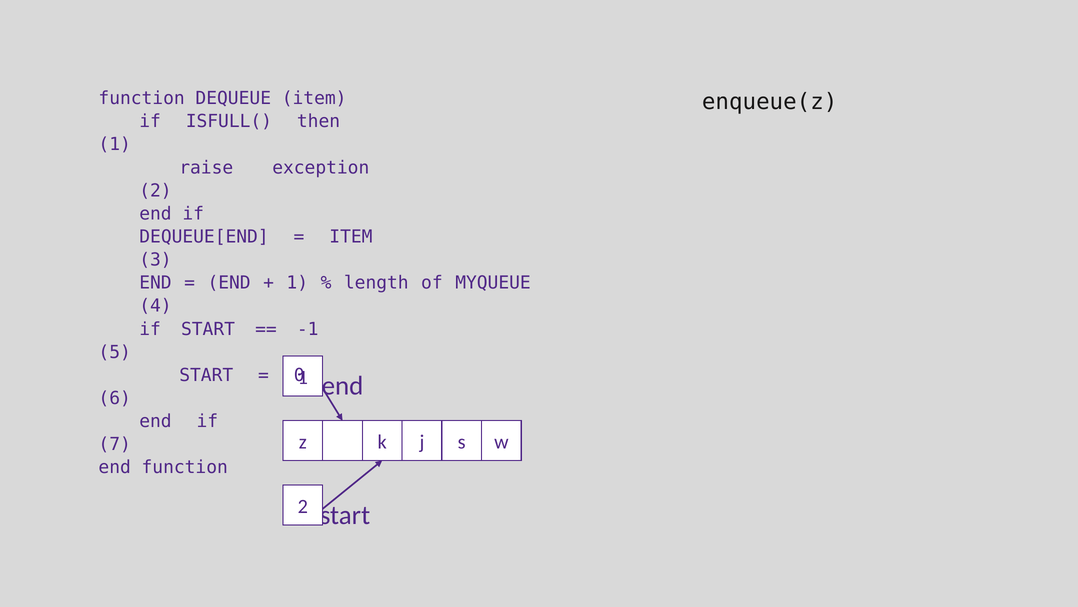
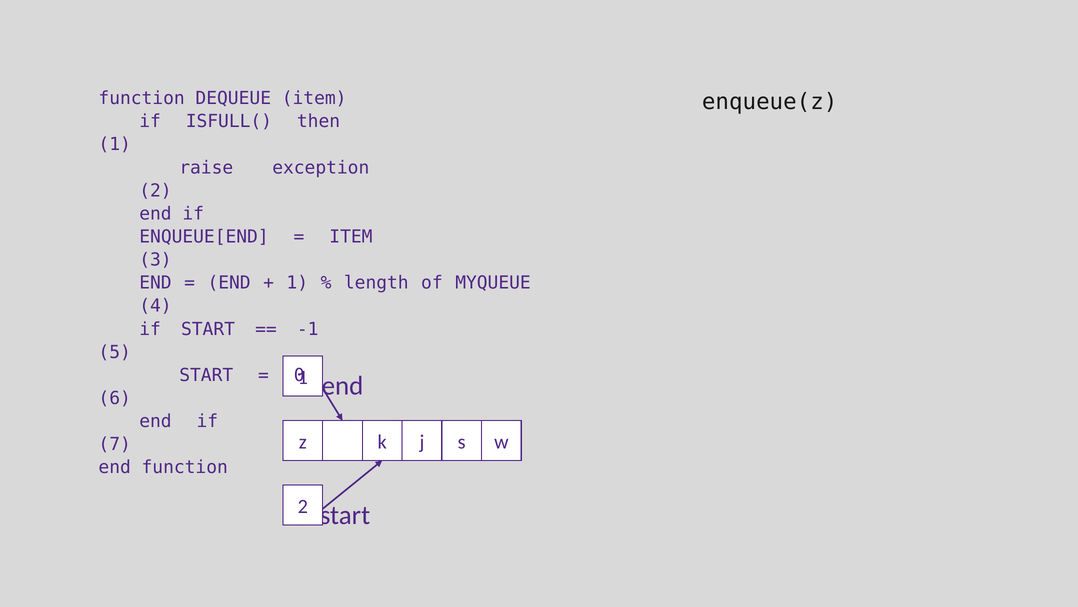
DEQUEUE[END: DEQUEUE[END -> ENQUEUE[END
